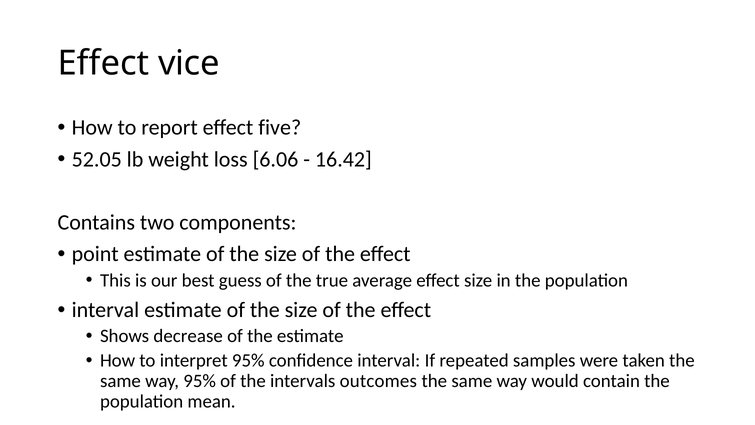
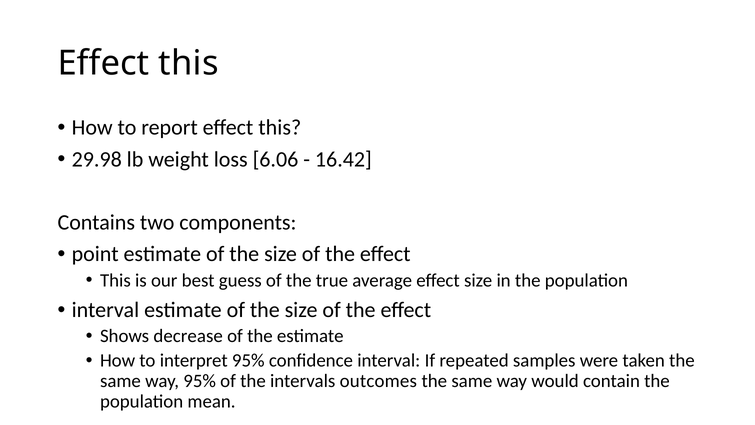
vice at (189, 63): vice -> this
report effect five: five -> this
52.05: 52.05 -> 29.98
